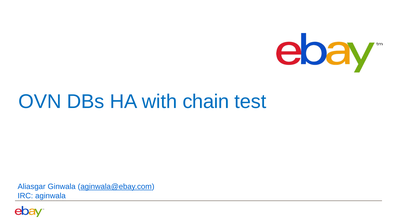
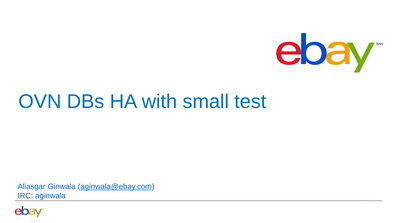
chain: chain -> small
